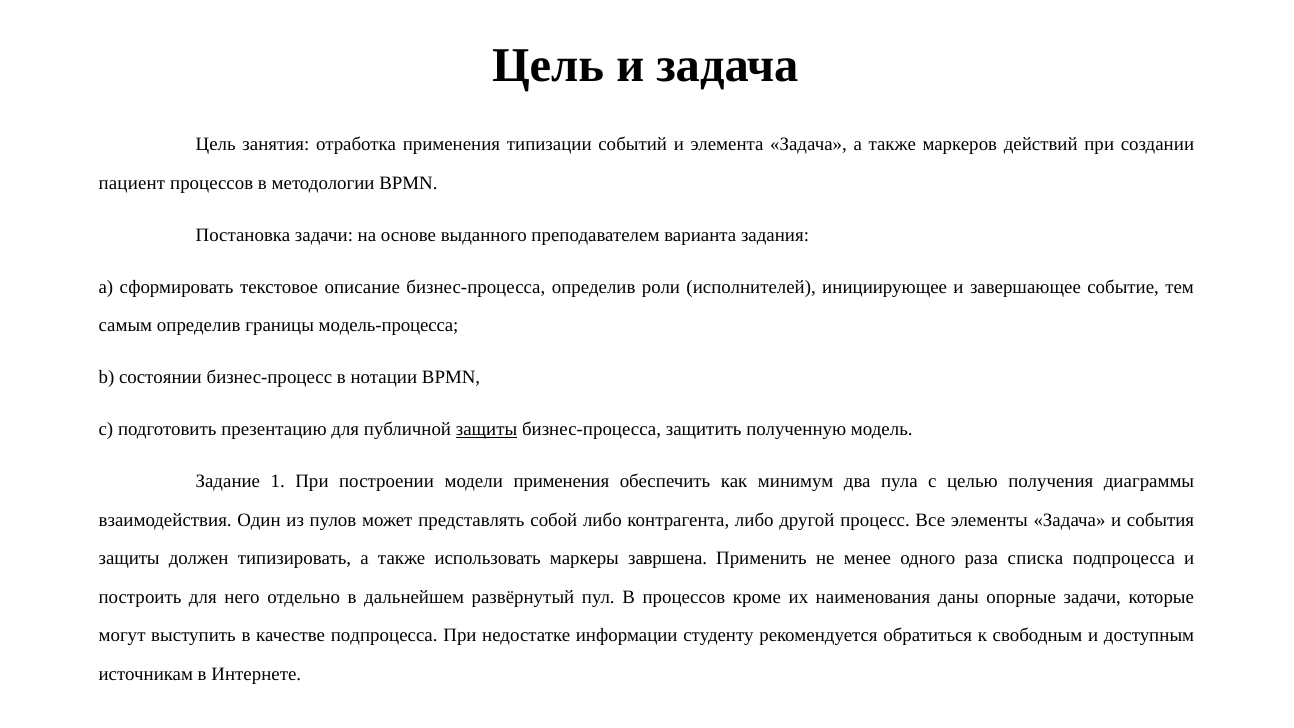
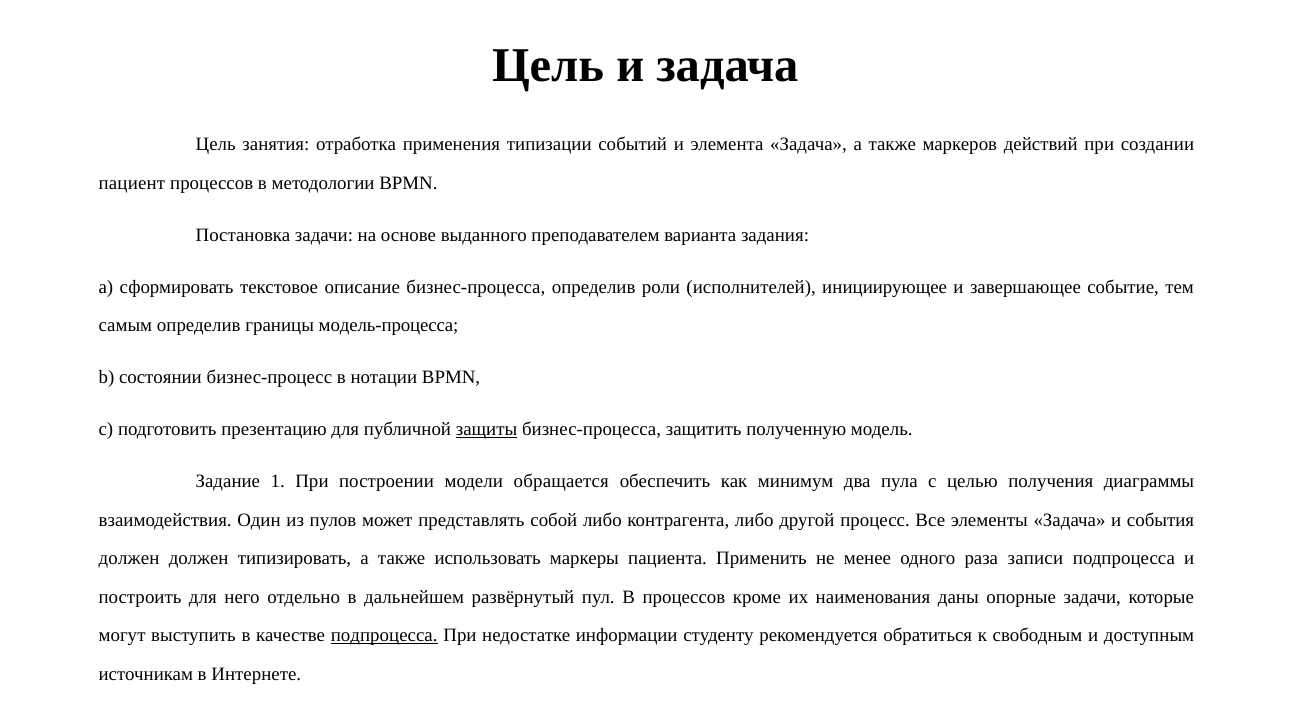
модели применения: применения -> обращается
защиты at (129, 559): защиты -> должен
завршена: завршена -> пациента
списка: списка -> записи
подпроцесса at (384, 636) underline: none -> present
